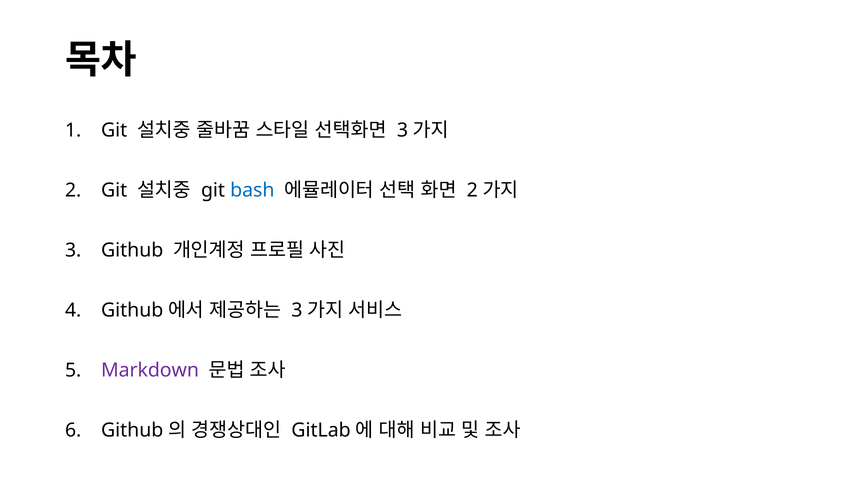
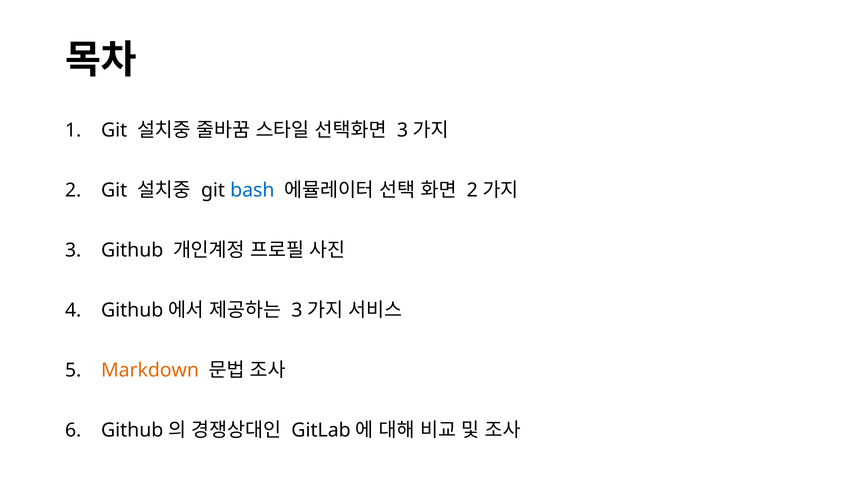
Markdown colour: purple -> orange
